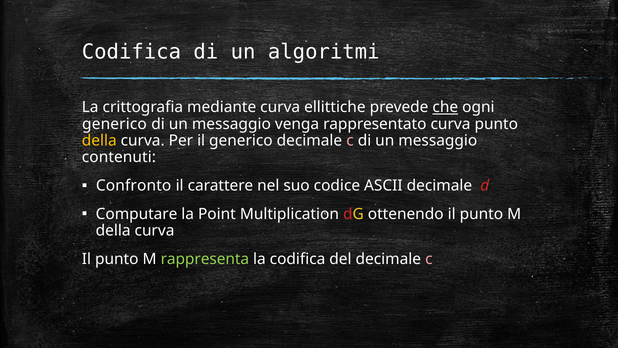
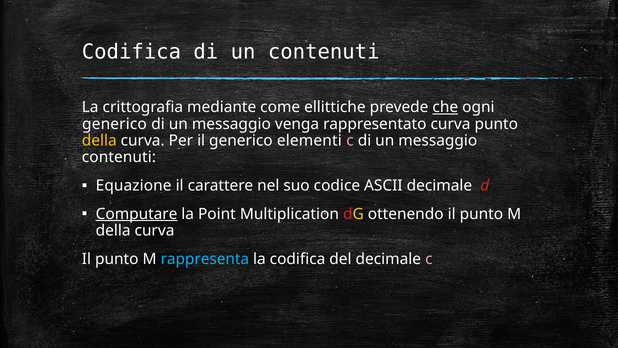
un algoritmi: algoritmi -> contenuti
mediante curva: curva -> come
generico decimale: decimale -> elementi
Confronto: Confronto -> Equazione
Computare underline: none -> present
rappresenta colour: light green -> light blue
